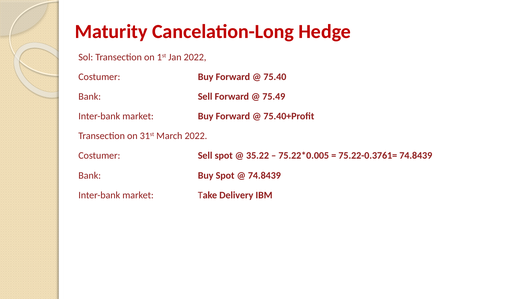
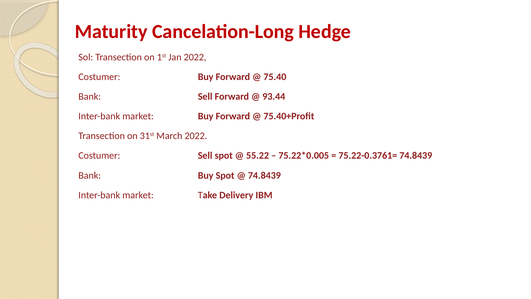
75.49: 75.49 -> 93.44
35.22: 35.22 -> 55.22
